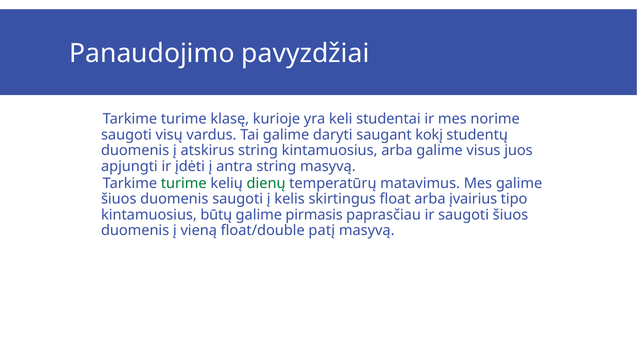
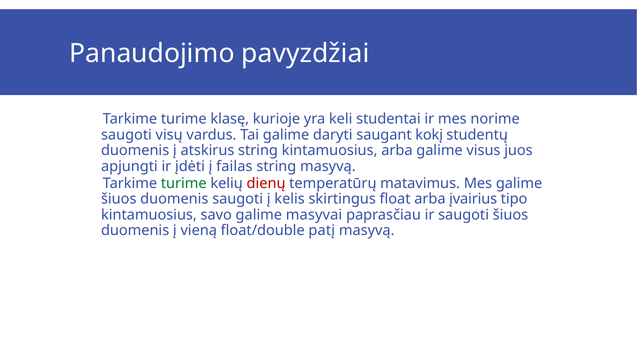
antra: antra -> failas
dienų colour: green -> red
būtų: būtų -> savo
pirmasis: pirmasis -> masyvai
